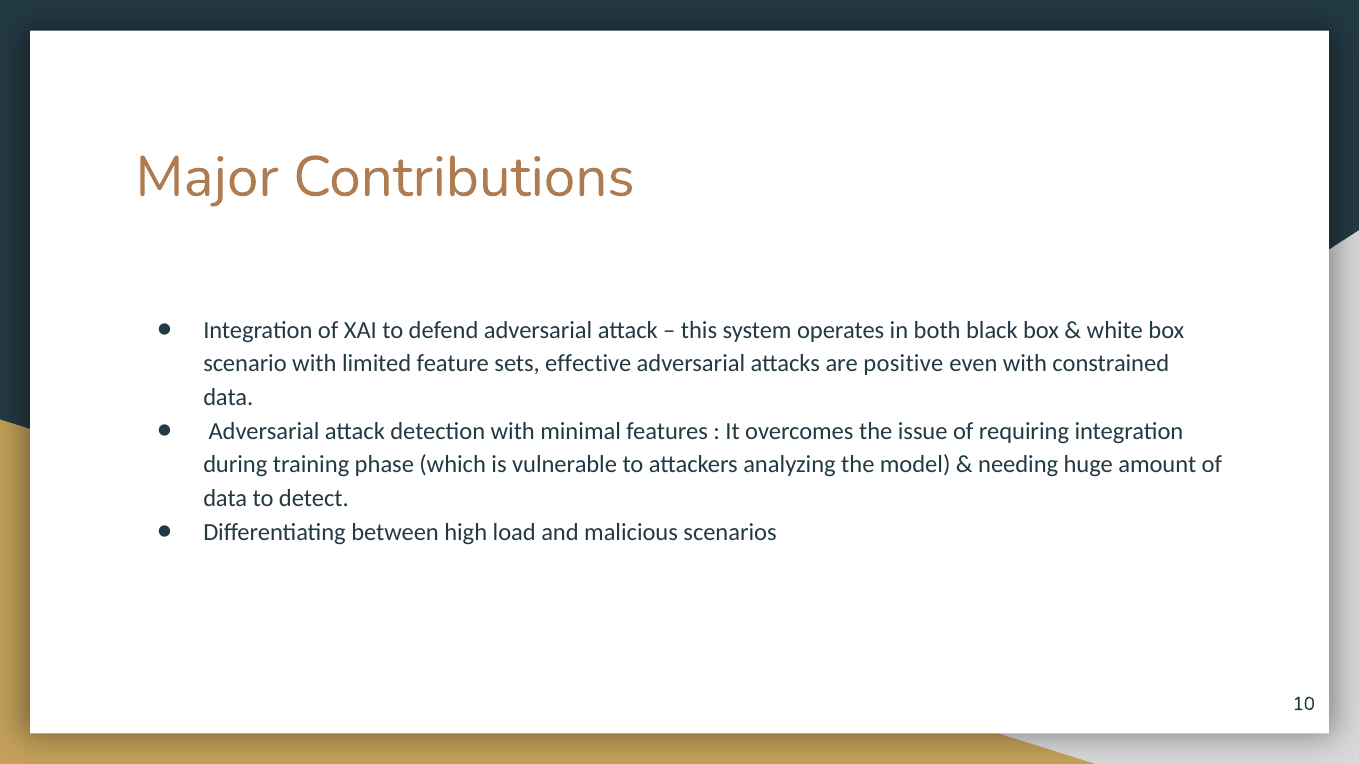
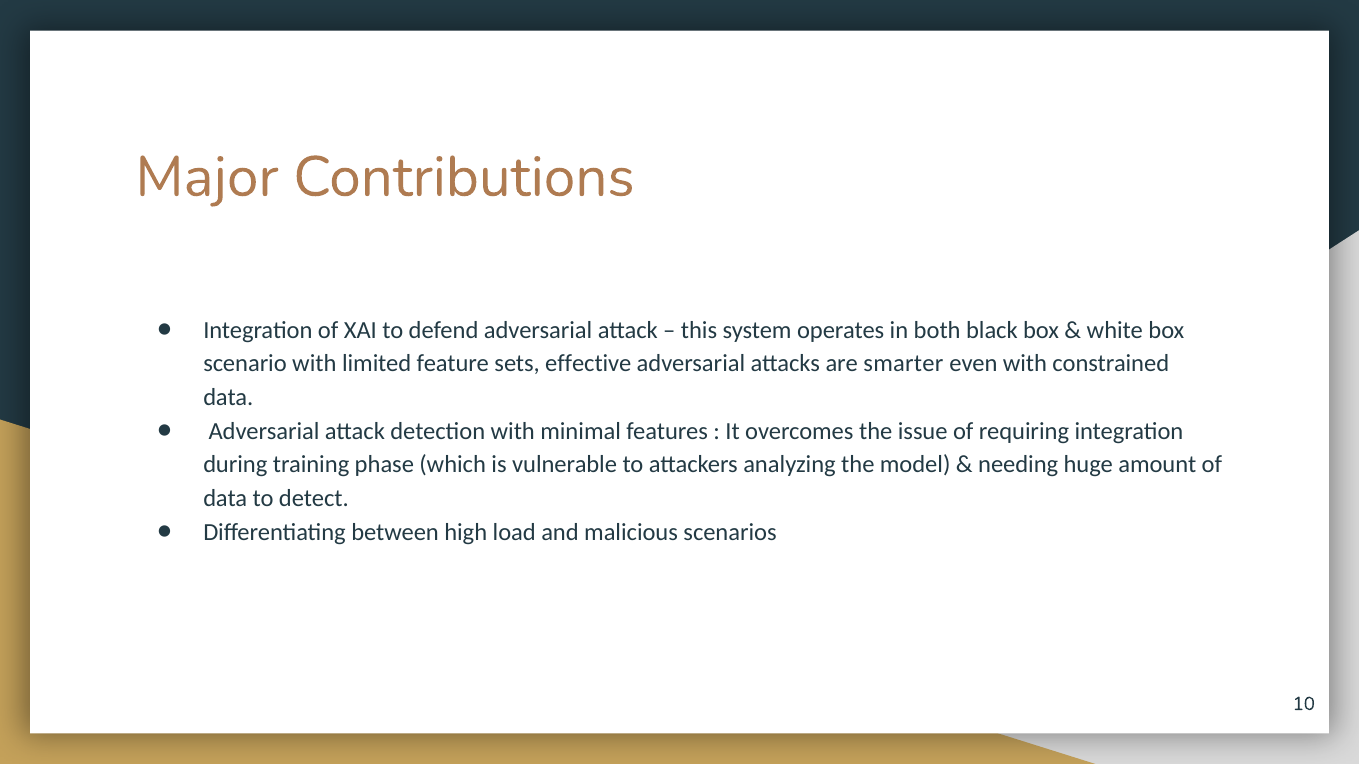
positive: positive -> smarter
